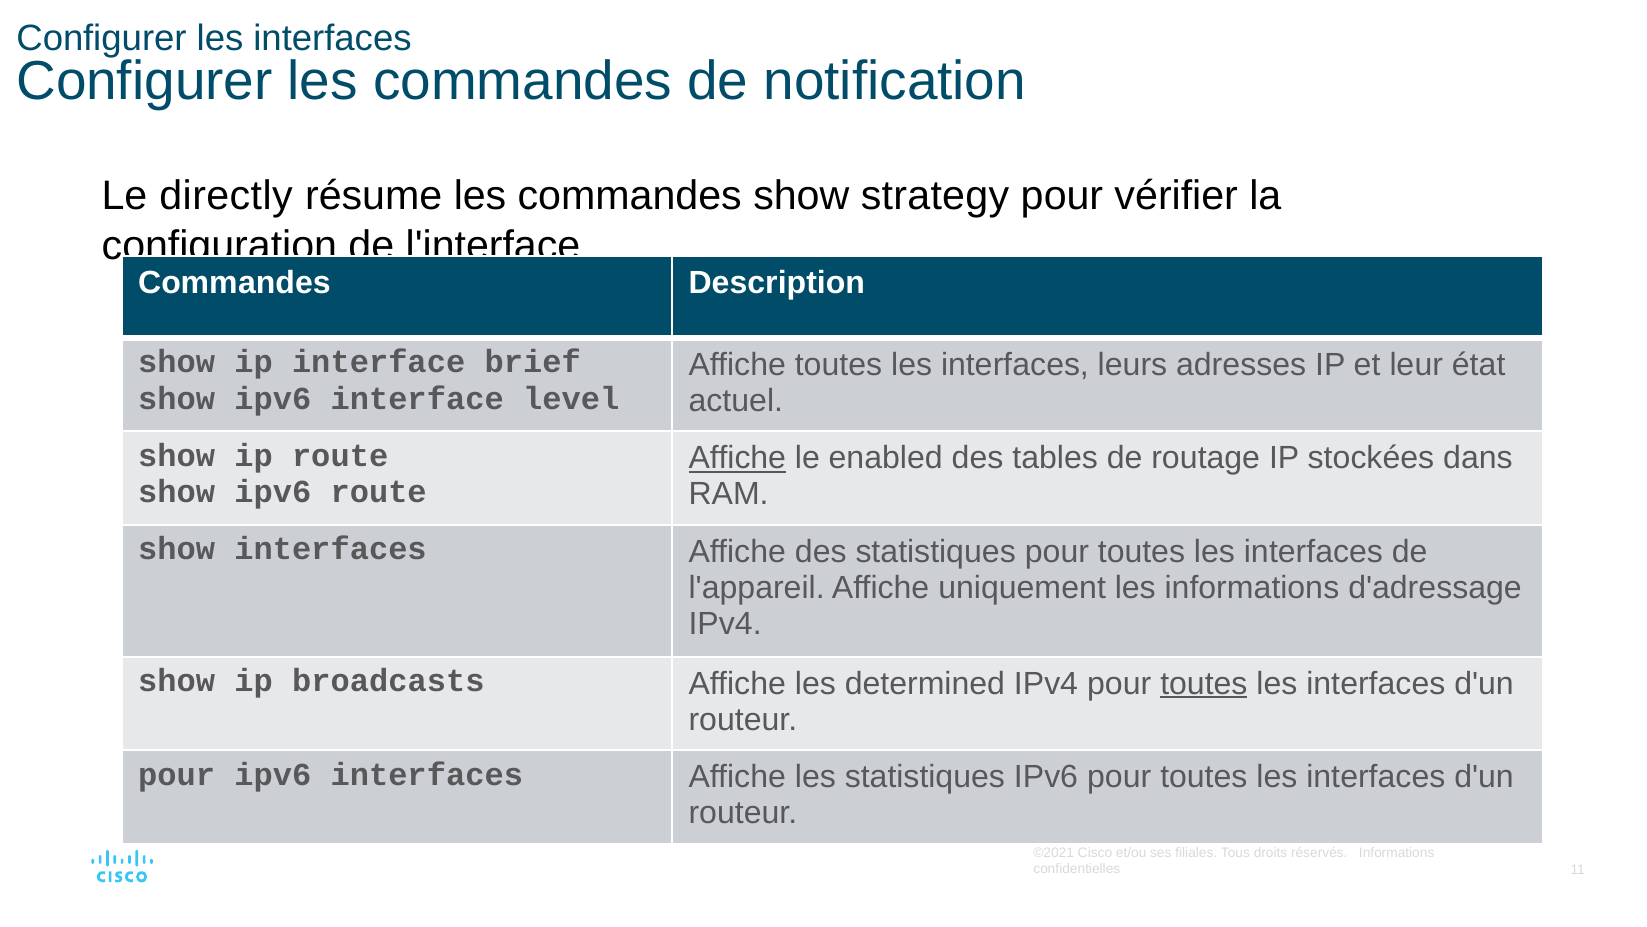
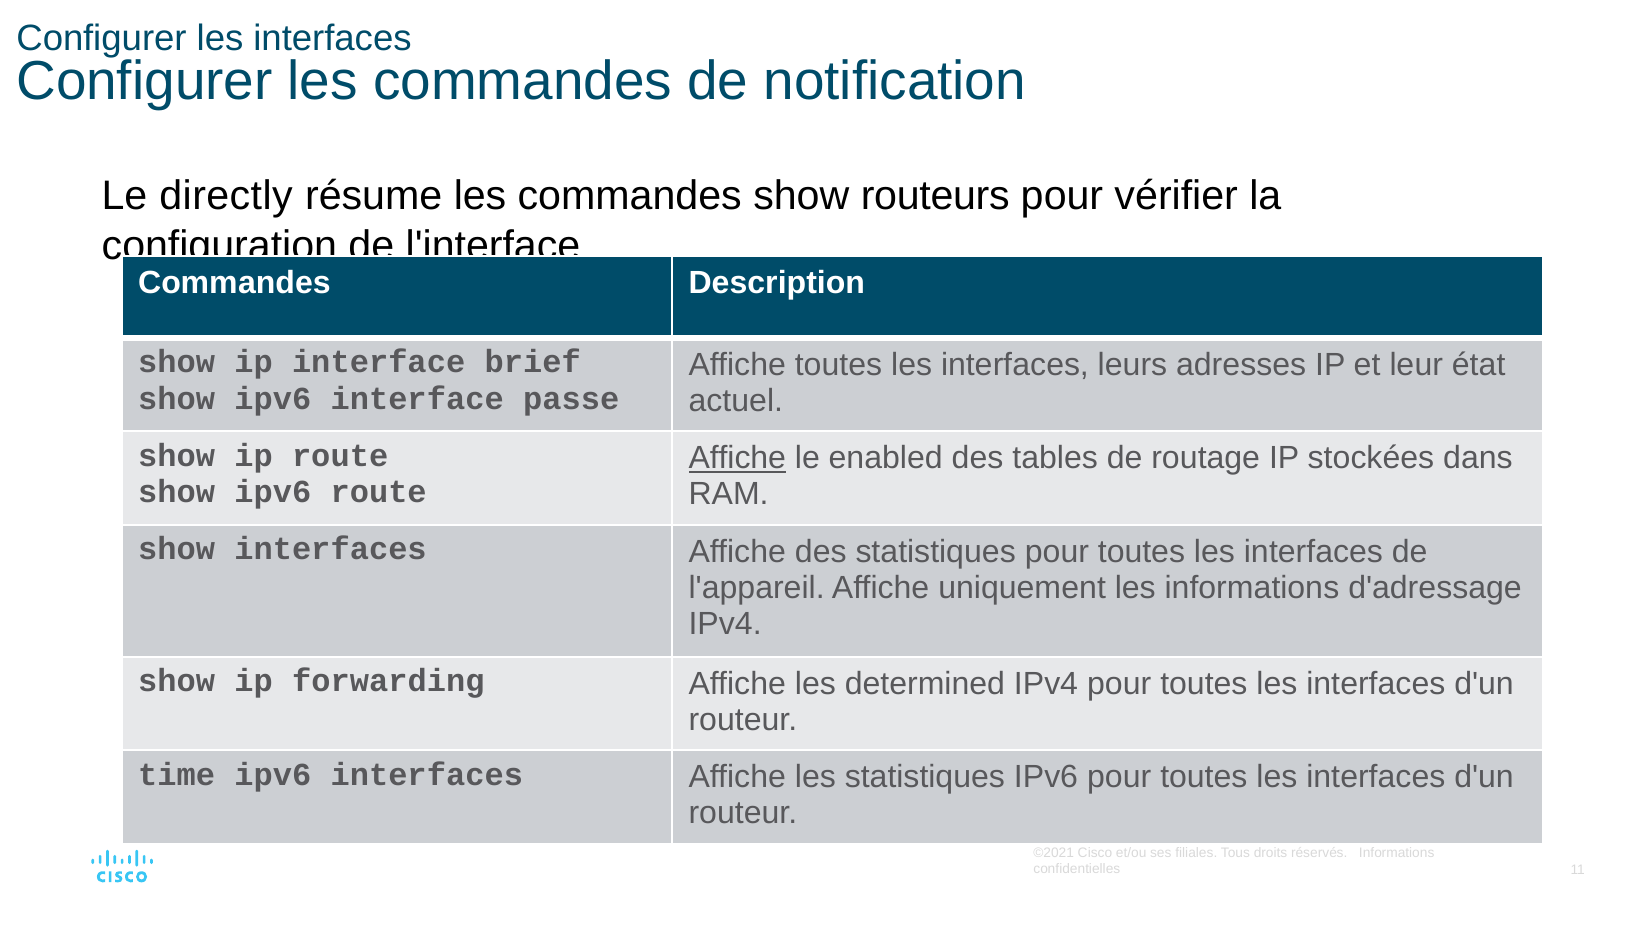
strategy: strategy -> routeurs
level: level -> passe
broadcasts: broadcasts -> forwarding
toutes at (1204, 683) underline: present -> none
pour at (177, 774): pour -> time
